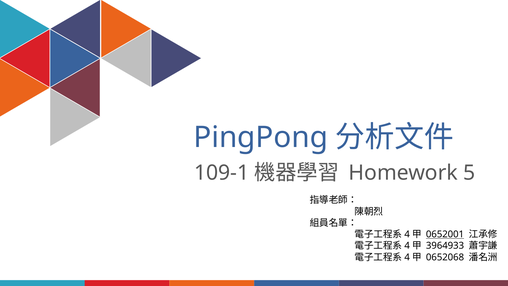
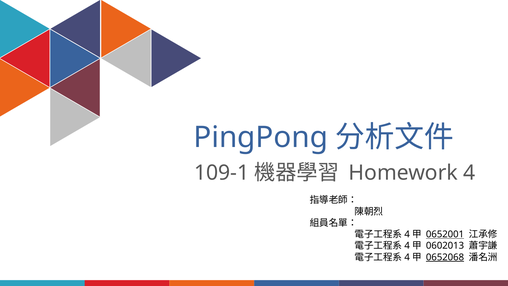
5: 5 -> 4
3964933: 3964933 -> 0602013
0652068 underline: none -> present
